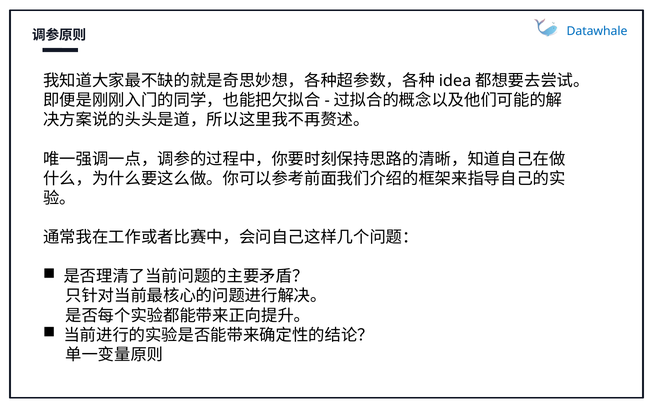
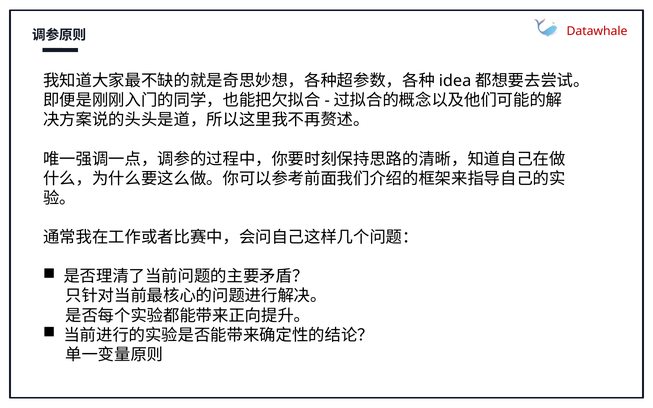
Datawhale colour: blue -> red
